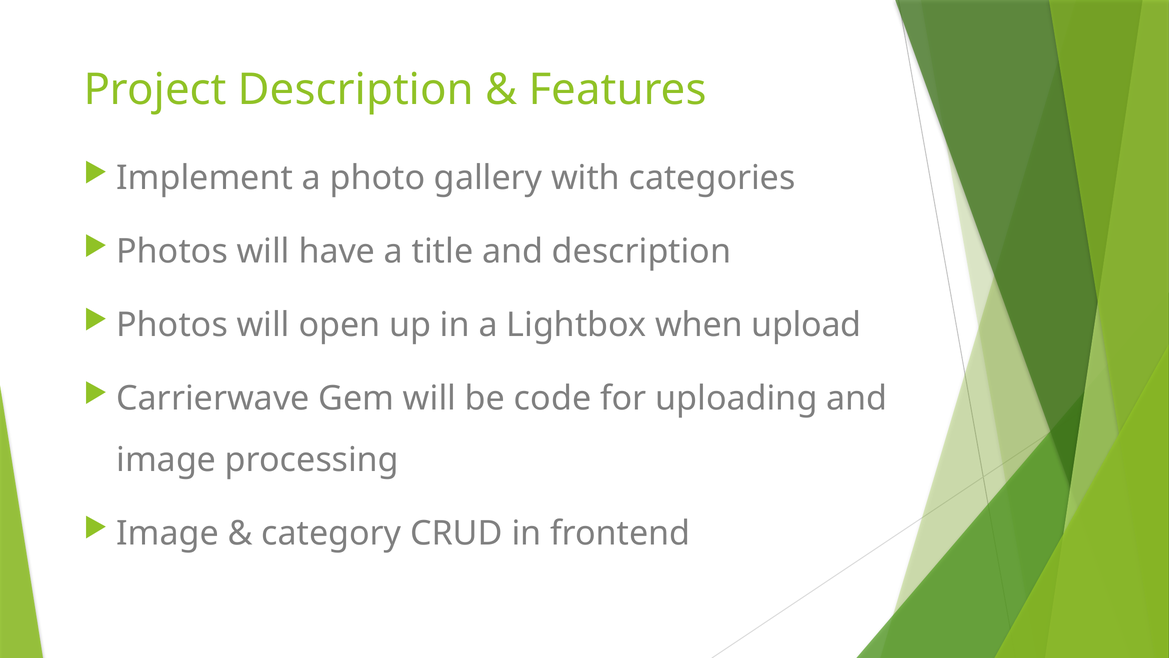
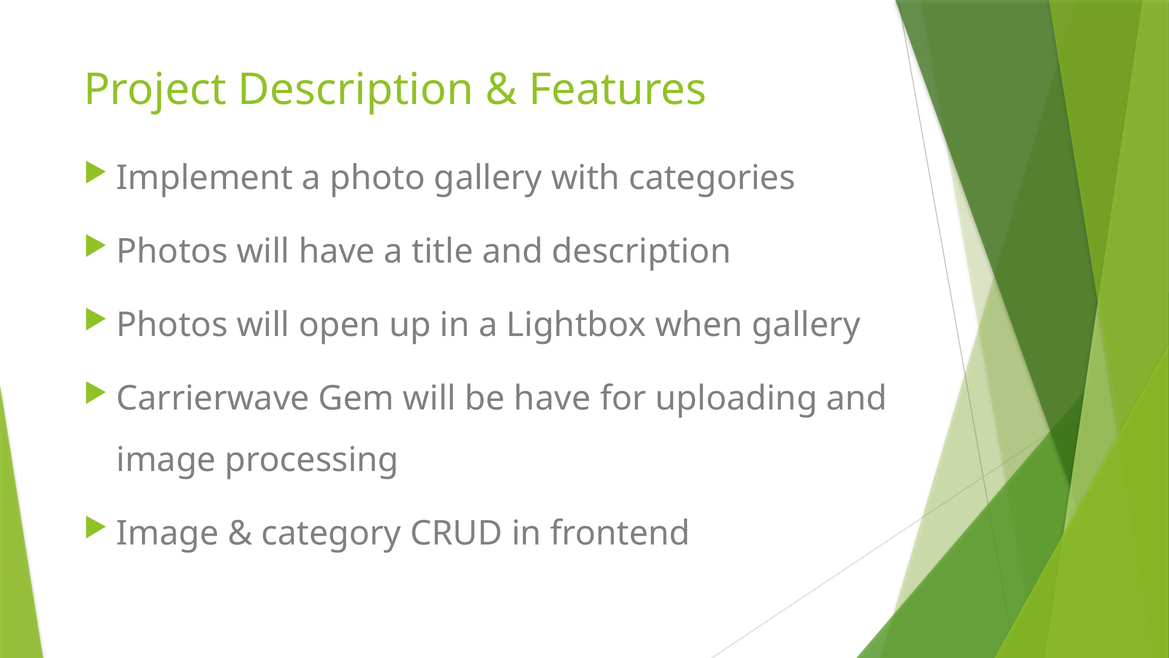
when upload: upload -> gallery
be code: code -> have
